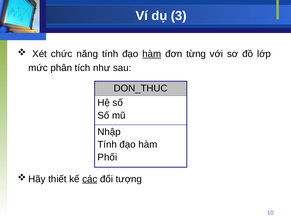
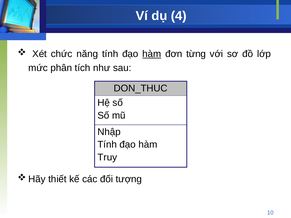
3: 3 -> 4
Phối: Phối -> Truy
các underline: present -> none
